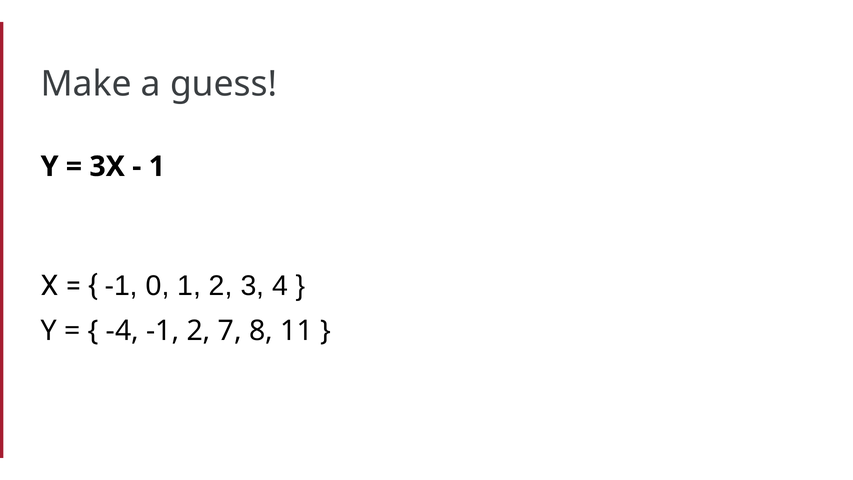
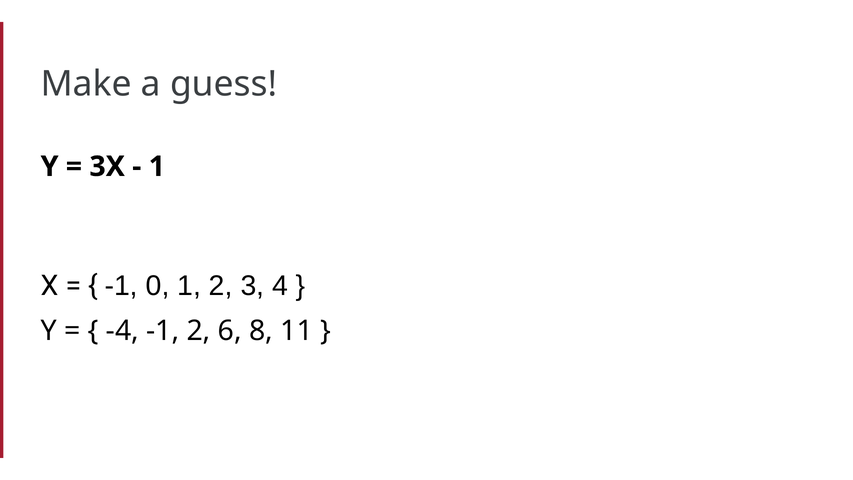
7: 7 -> 6
